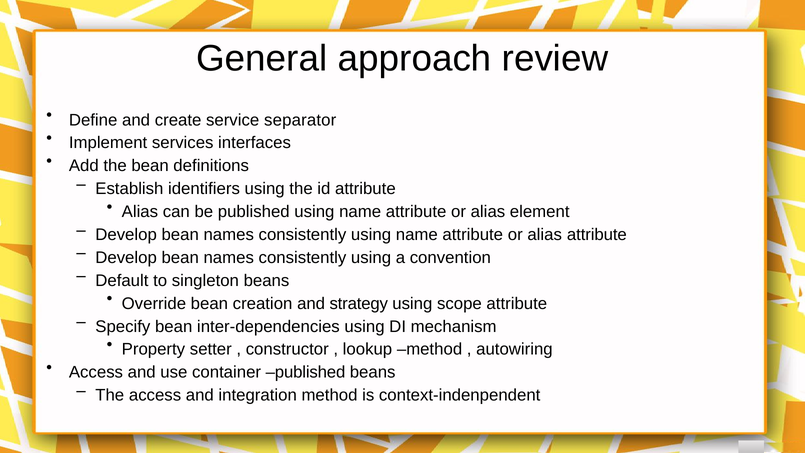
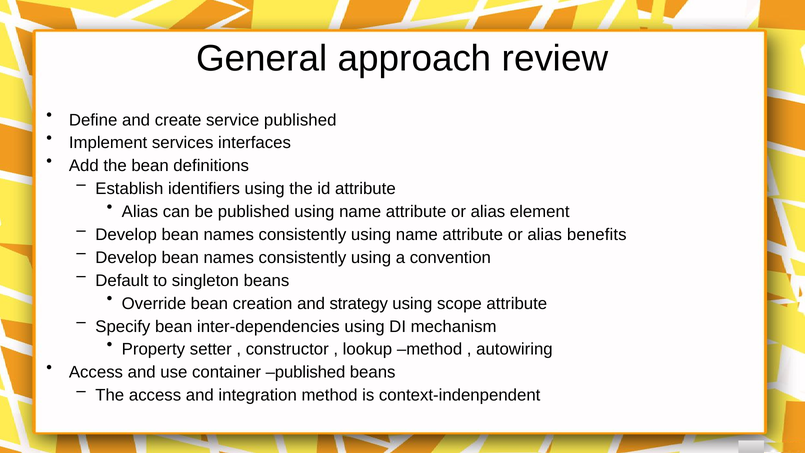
service separator: separator -> published
alias attribute: attribute -> benefits
